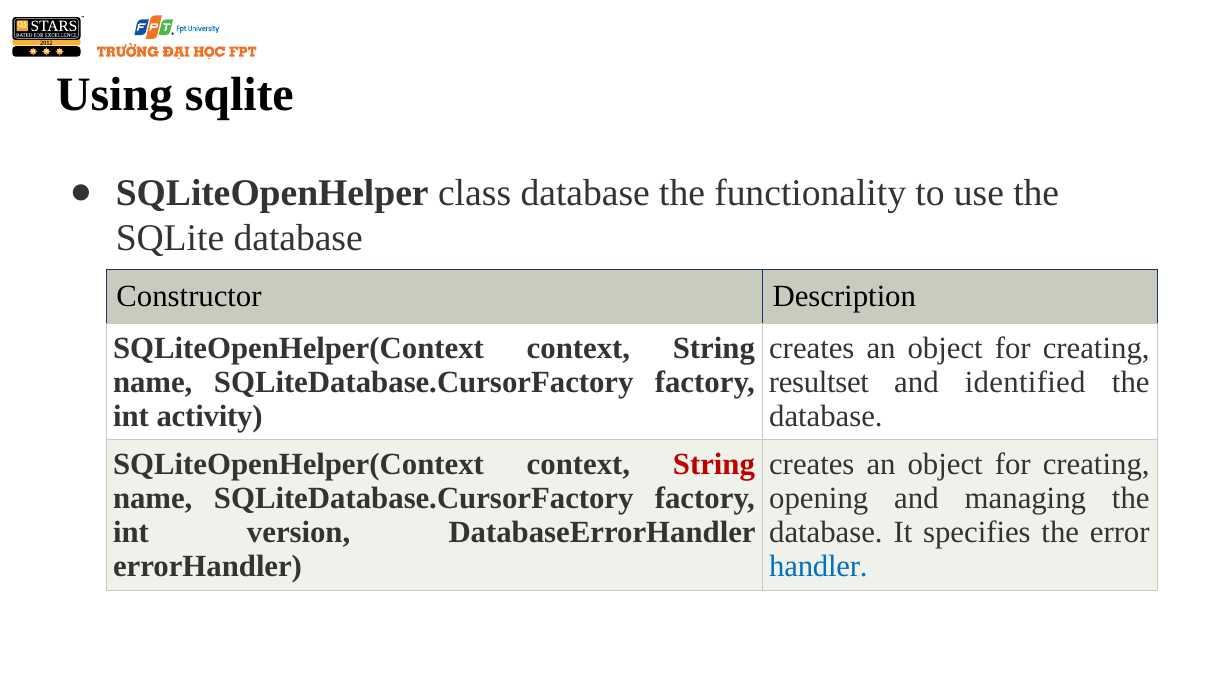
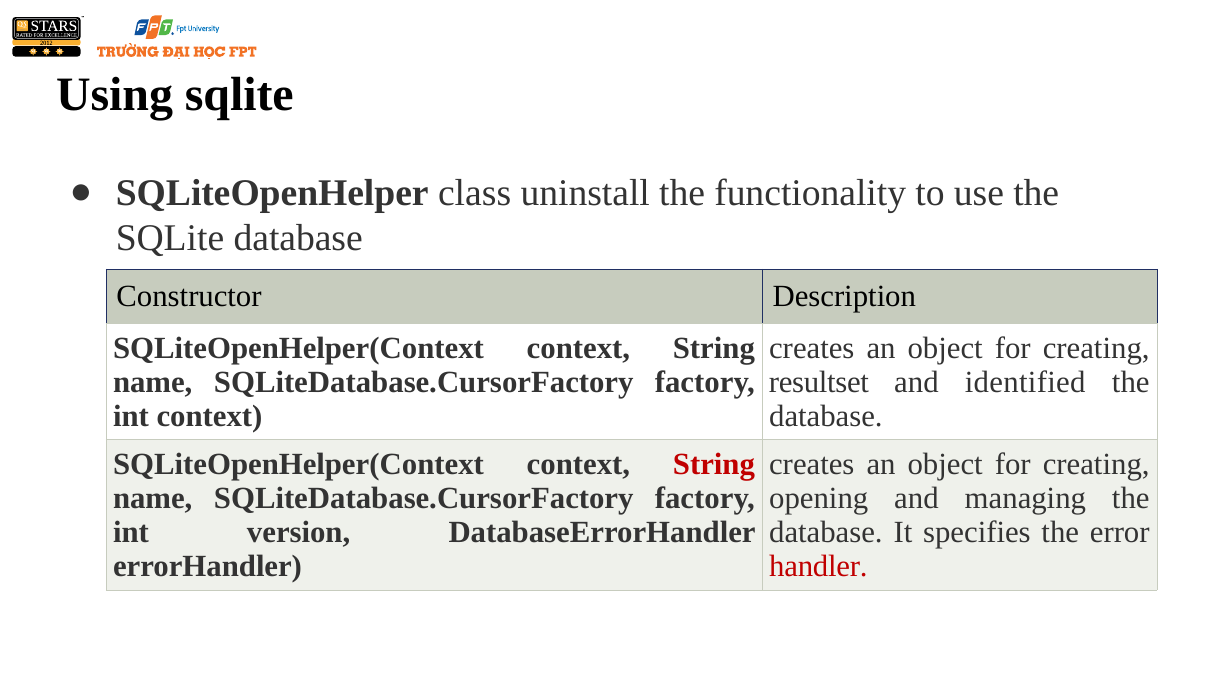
class database: database -> uninstall
int activity: activity -> context
handler colour: blue -> red
